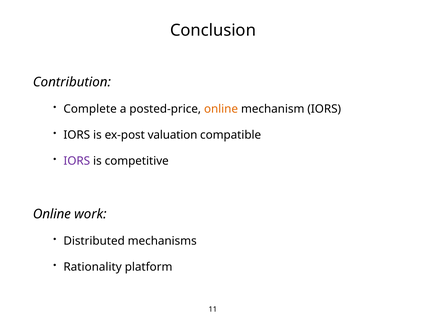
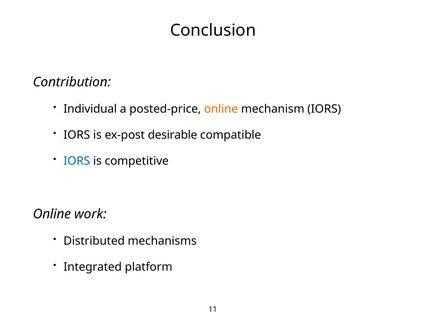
Complete: Complete -> Individual
valuation: valuation -> desirable
IORS at (77, 161) colour: purple -> blue
Rationality: Rationality -> Integrated
